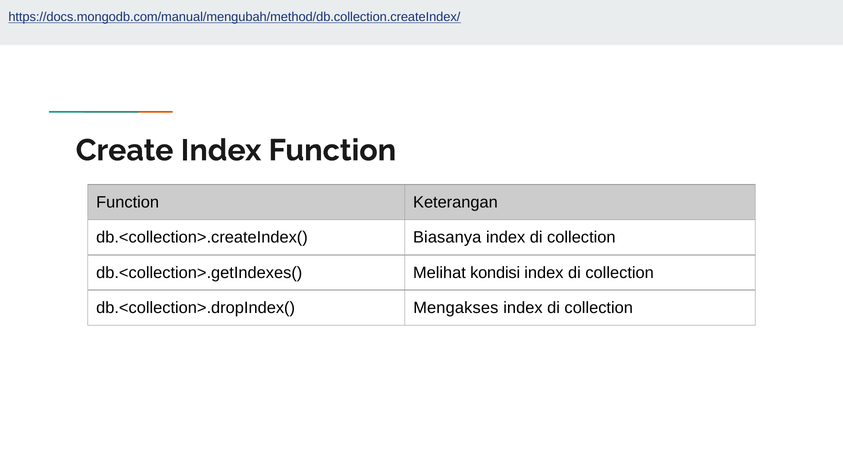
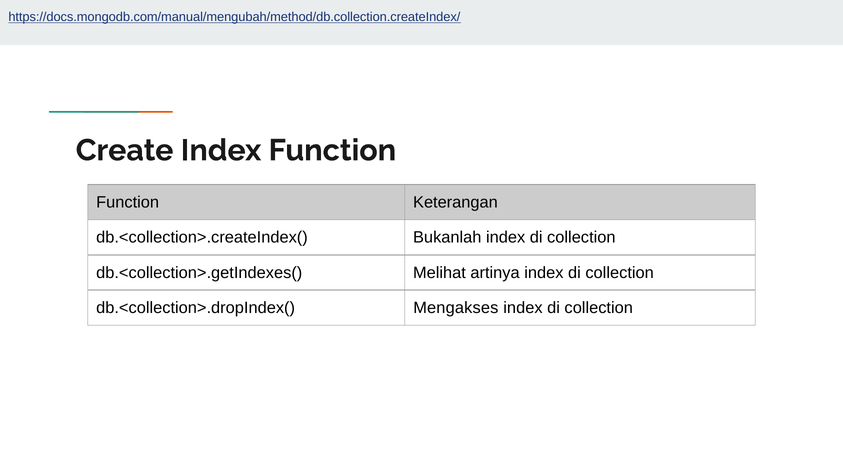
Biasanya: Biasanya -> Bukanlah
kondisi: kondisi -> artinya
